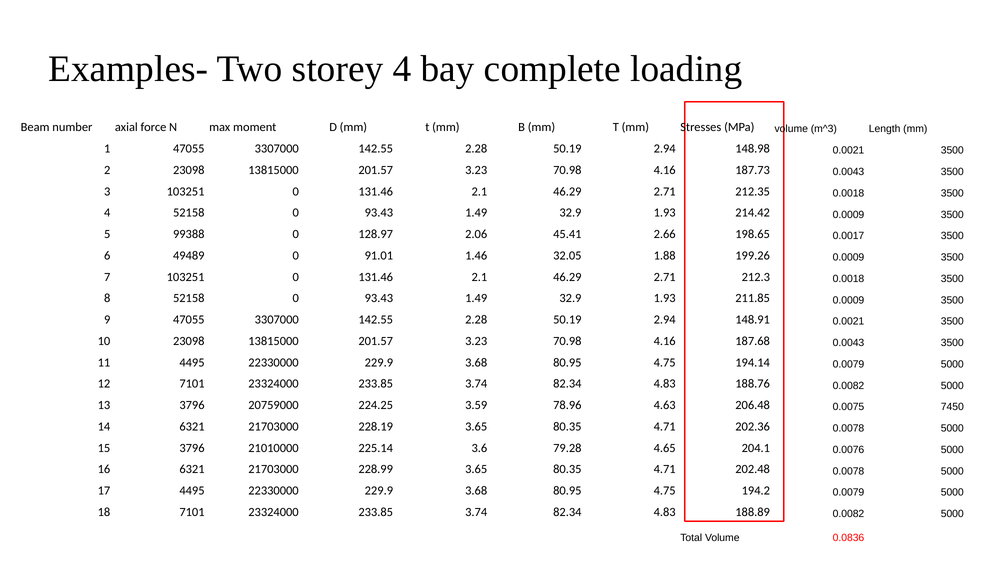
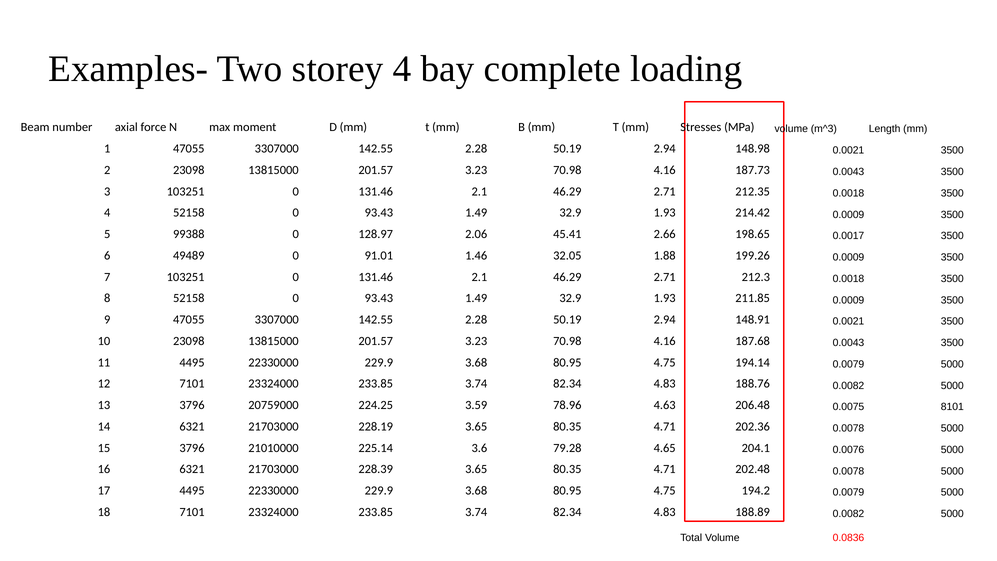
7450: 7450 -> 8101
228.99: 228.99 -> 228.39
